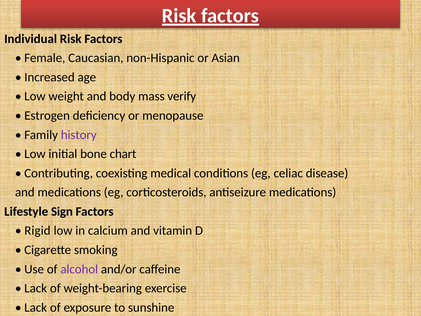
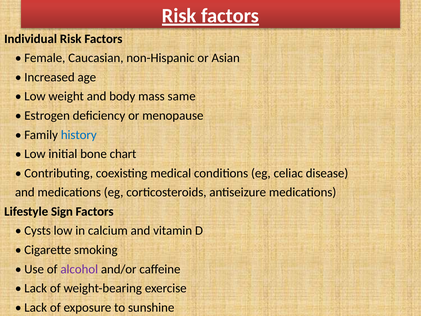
verify: verify -> same
history colour: purple -> blue
Rigid: Rigid -> Cysts
